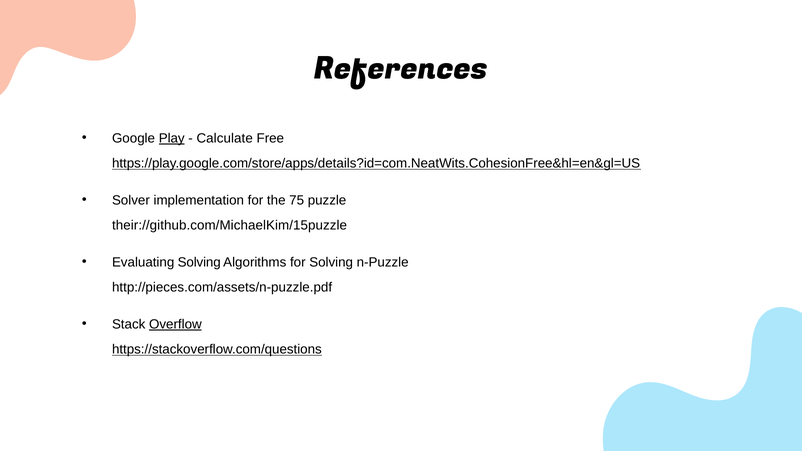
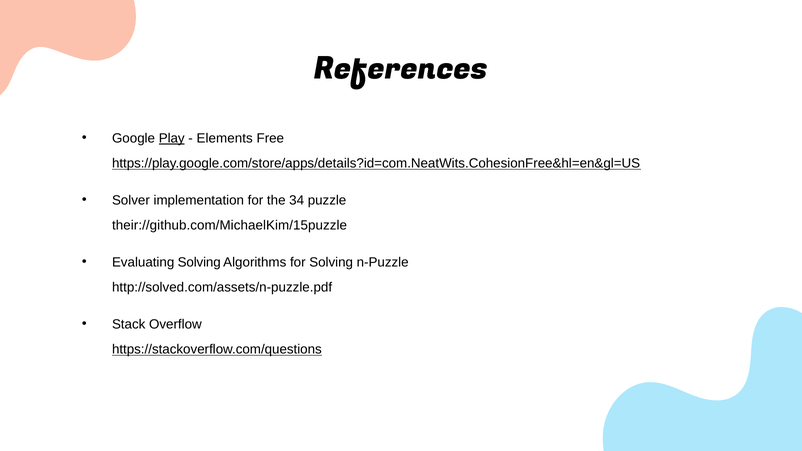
Calculate: Calculate -> Elements
75: 75 -> 34
http://pieces.com/assets/n-puzzle.pdf: http://pieces.com/assets/n-puzzle.pdf -> http://solved.com/assets/n-puzzle.pdf
Overflow underline: present -> none
